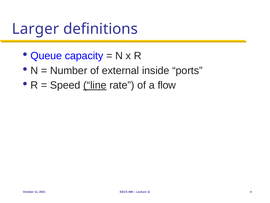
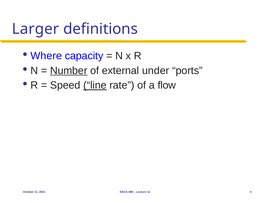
Queue: Queue -> Where
Number underline: none -> present
inside: inside -> under
